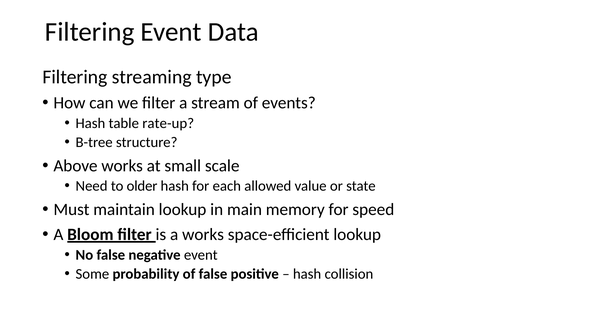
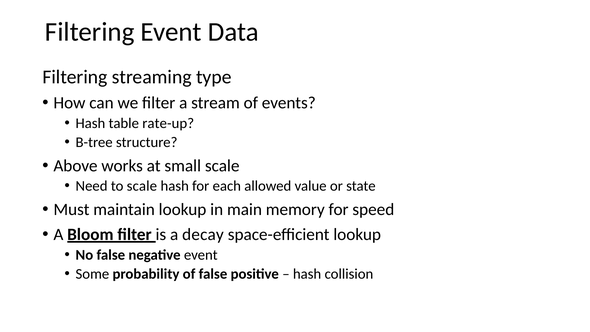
to older: older -> scale
a works: works -> decay
